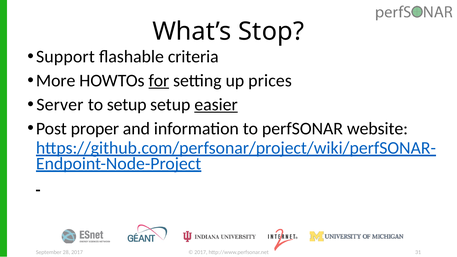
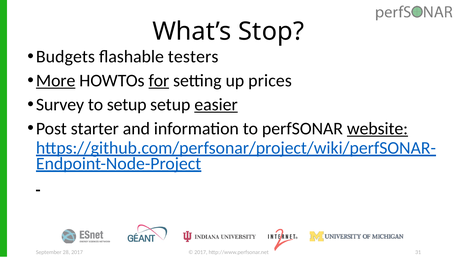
Support: Support -> Budgets
criteria: criteria -> testers
More underline: none -> present
Server: Server -> Survey
proper: proper -> starter
website underline: none -> present
